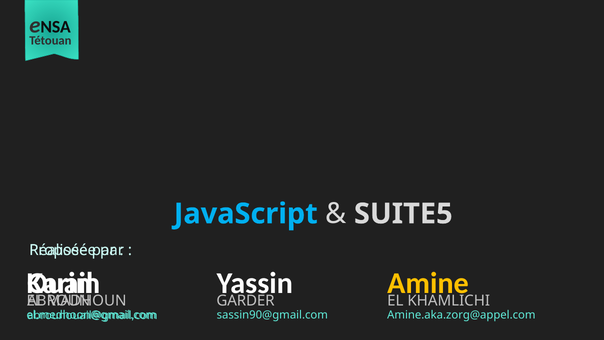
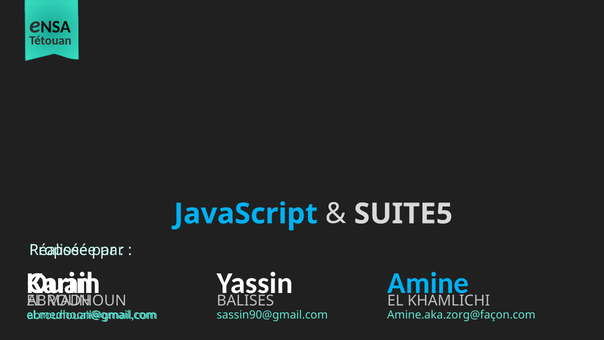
Amine colour: yellow -> light blue
GARDER: GARDER -> BALISES
Amine.aka.zorg@appel.com: Amine.aka.zorg@appel.com -> Amine.aka.zorg@façon.com
